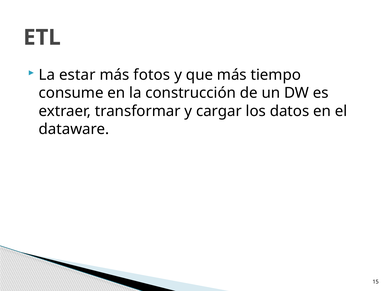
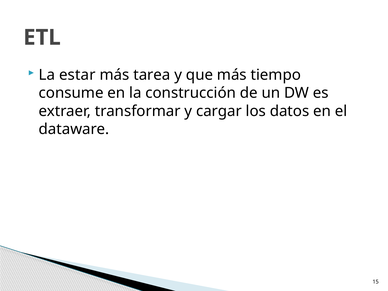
fotos: fotos -> tarea
